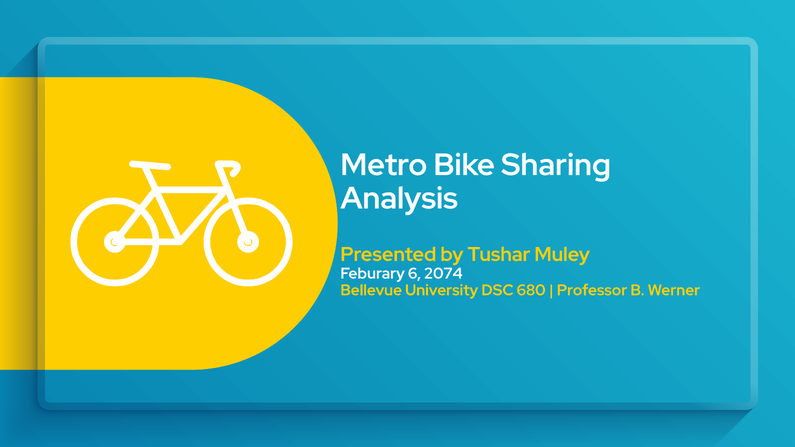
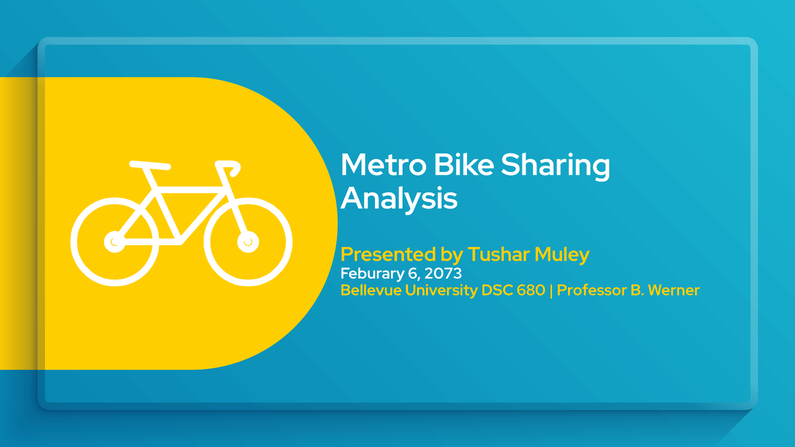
2074: 2074 -> 2073
